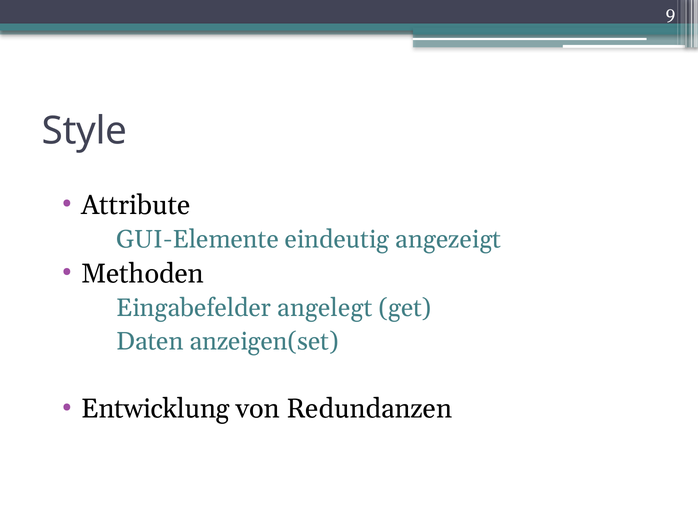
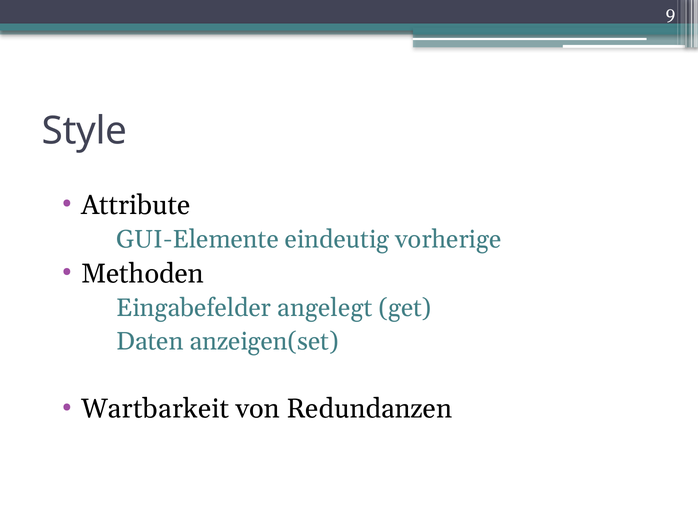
angezeigt: angezeigt -> vorherige
Entwicklung: Entwicklung -> Wartbarkeit
